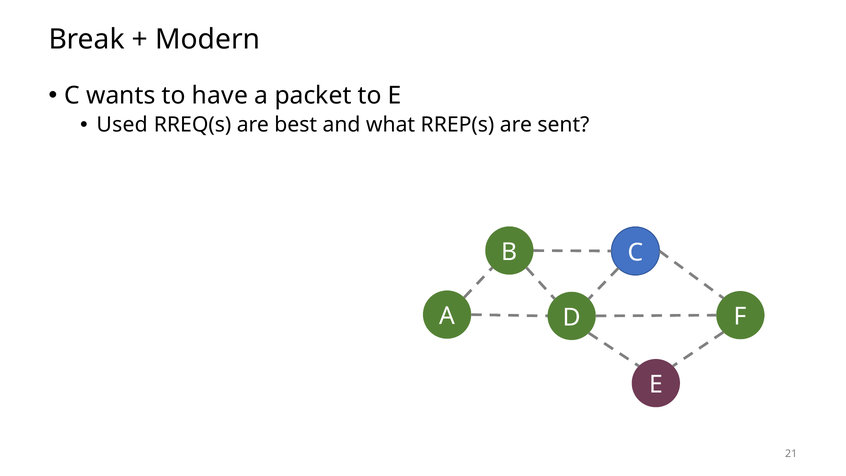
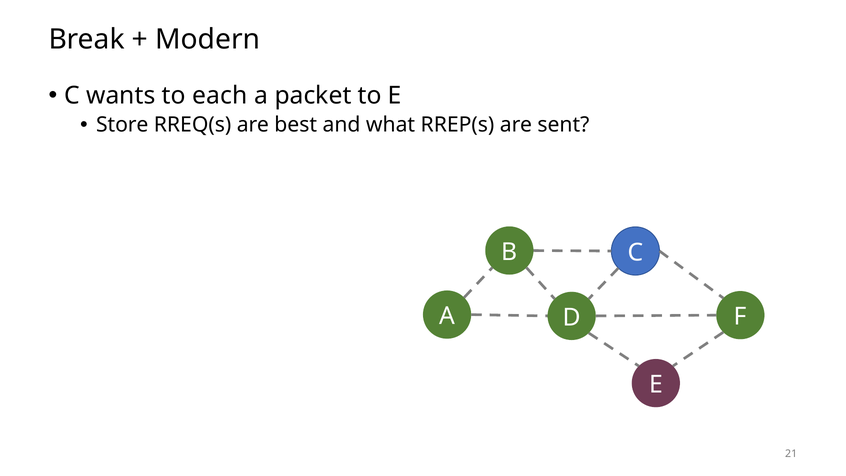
have: have -> each
Used: Used -> Store
